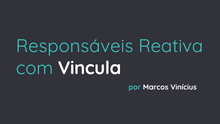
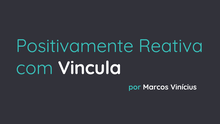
Responsáveis: Responsáveis -> Positivamente
